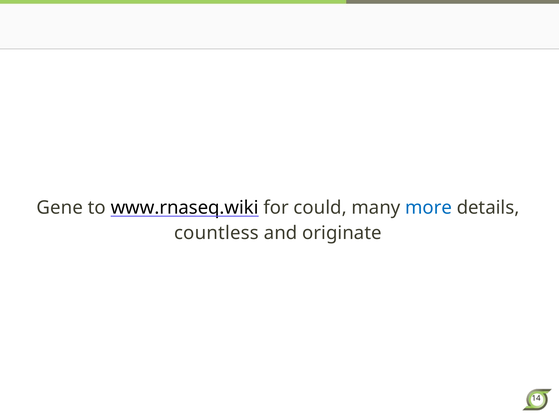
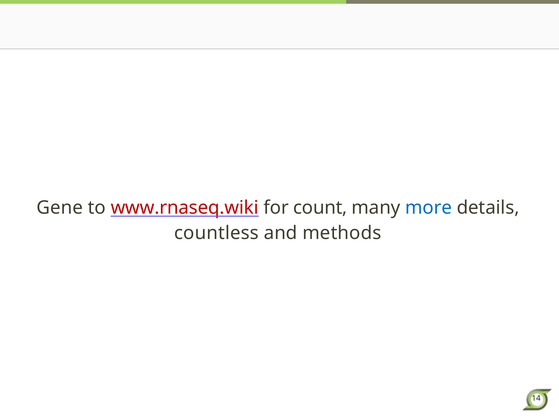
www.rnaseq.wiki colour: black -> red
could: could -> count
originate: originate -> methods
